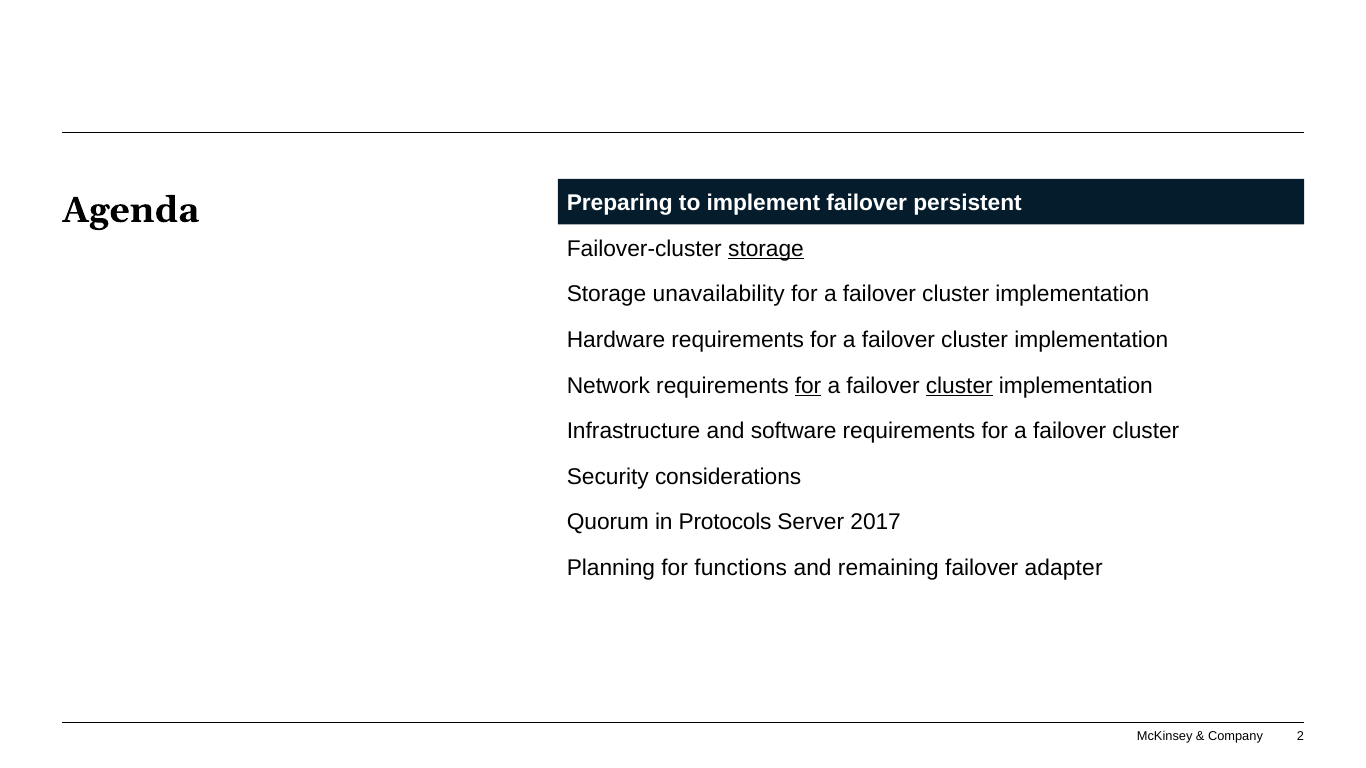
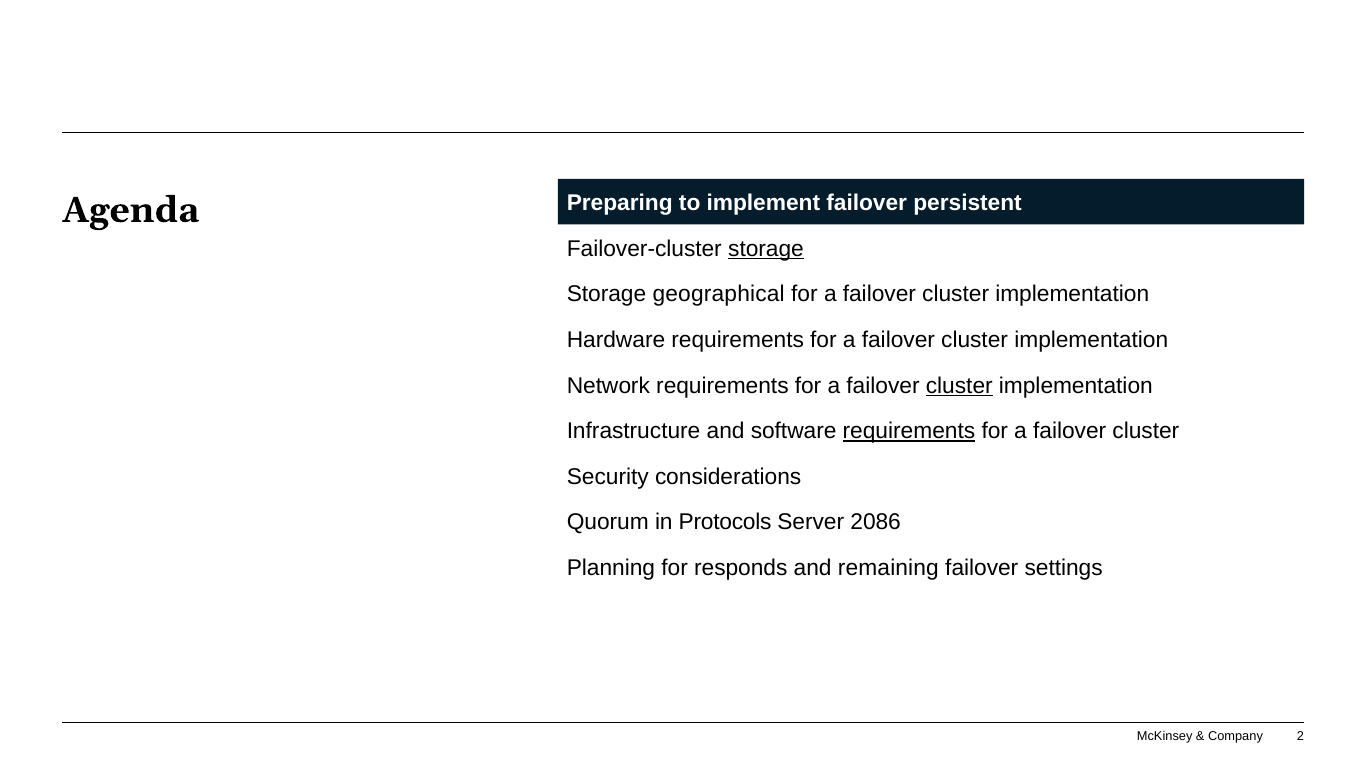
unavailability: unavailability -> geographical
for at (808, 386) underline: present -> none
requirements at (909, 431) underline: none -> present
2017: 2017 -> 2086
functions: functions -> responds
adapter: adapter -> settings
